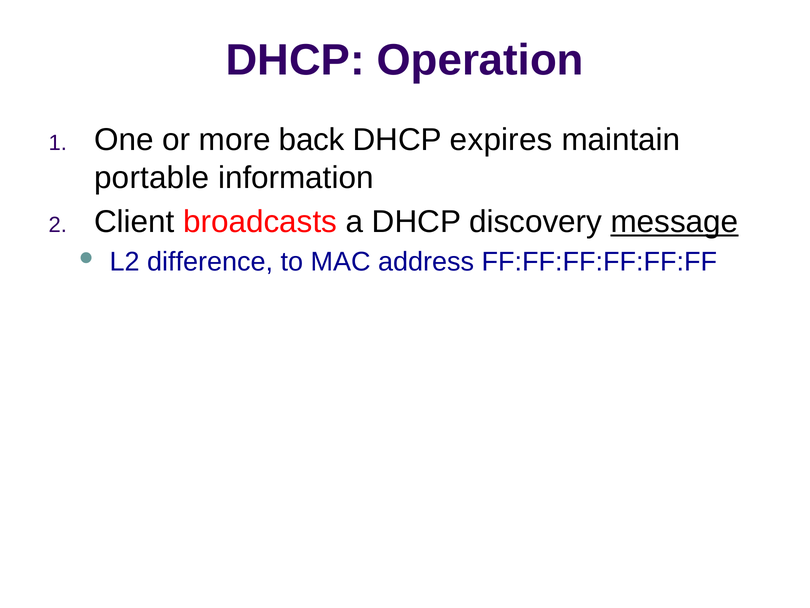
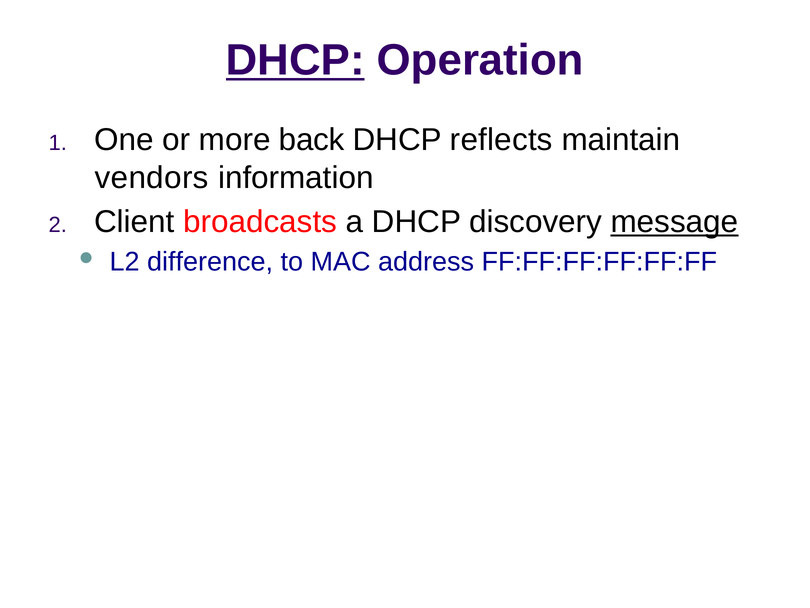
DHCP at (295, 60) underline: none -> present
expires: expires -> reflects
portable: portable -> vendors
